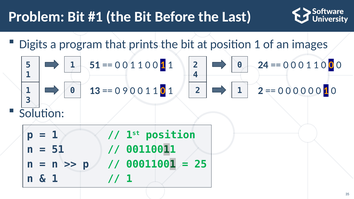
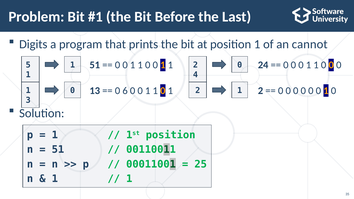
images: images -> cannot
9: 9 -> 6
